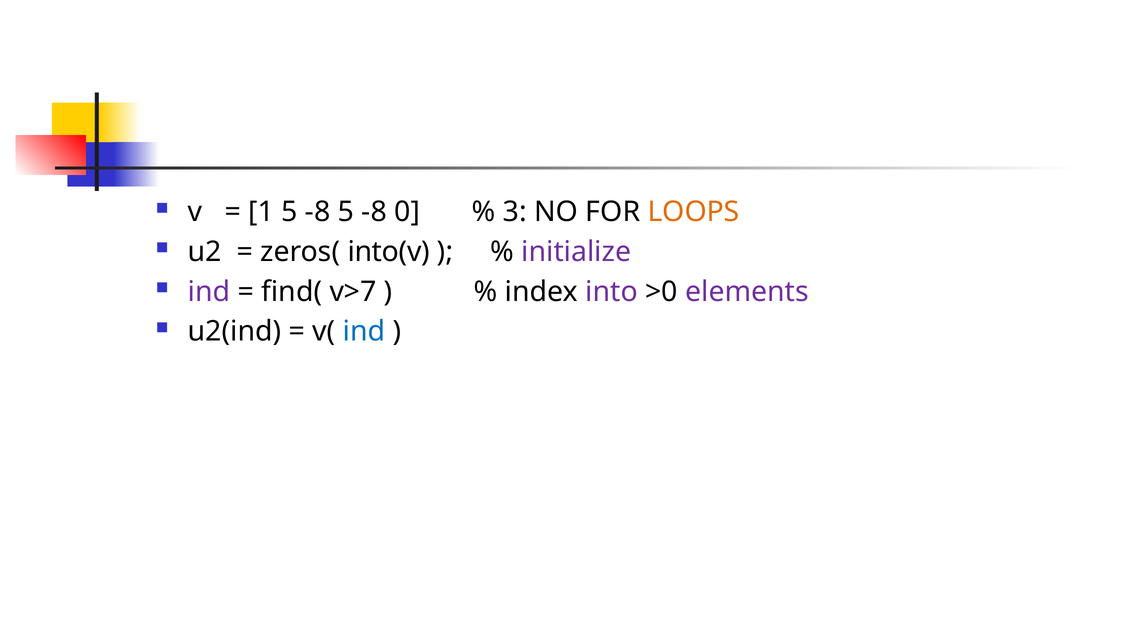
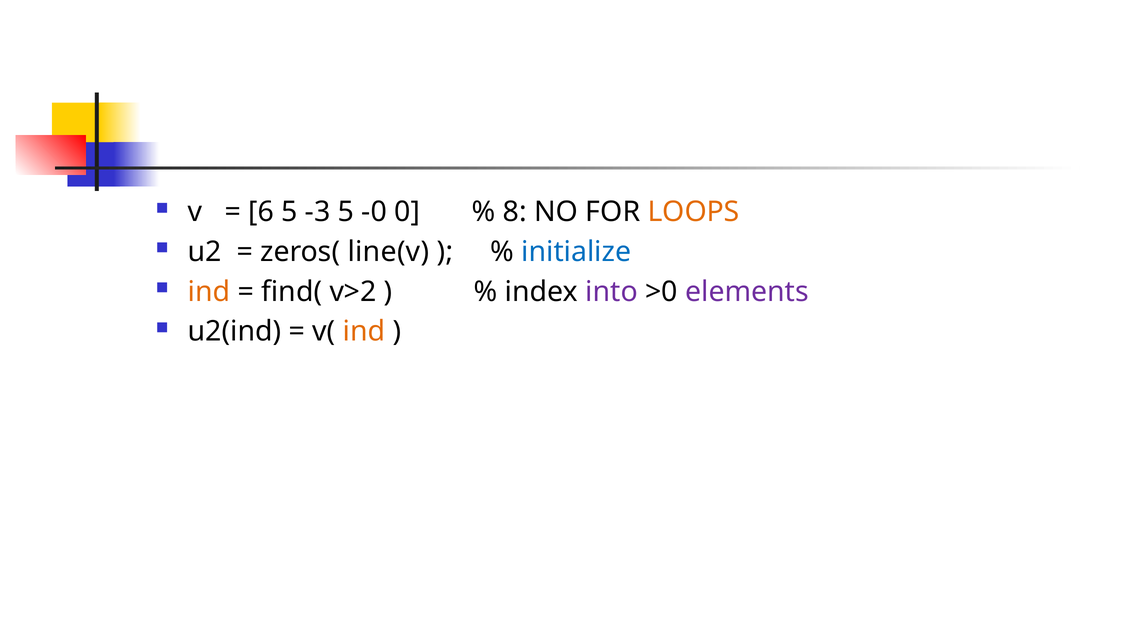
1: 1 -> 6
-8 at (318, 212): -8 -> -3
-8 at (374, 212): -8 -> -0
3: 3 -> 8
into(v: into(v -> line(v
initialize colour: purple -> blue
ind at (209, 292) colour: purple -> orange
v>7: v>7 -> v>2
ind at (364, 331) colour: blue -> orange
